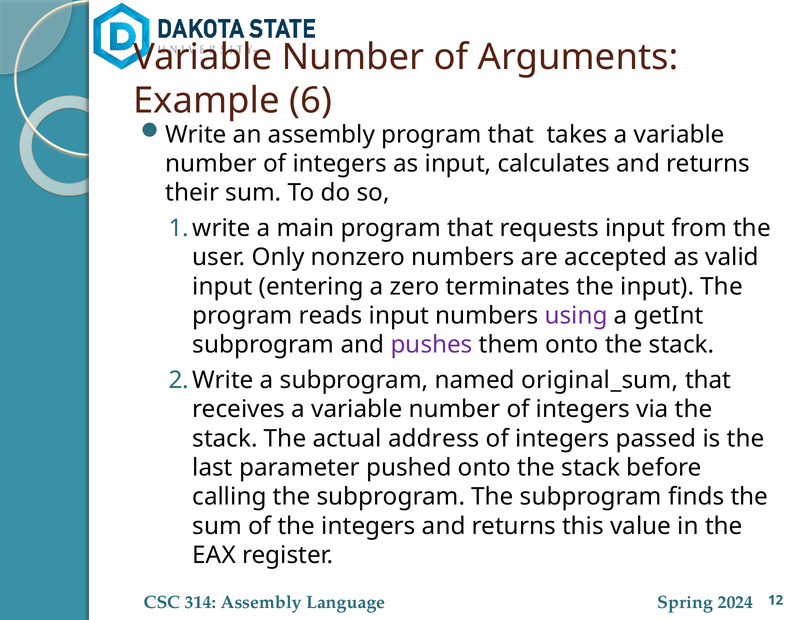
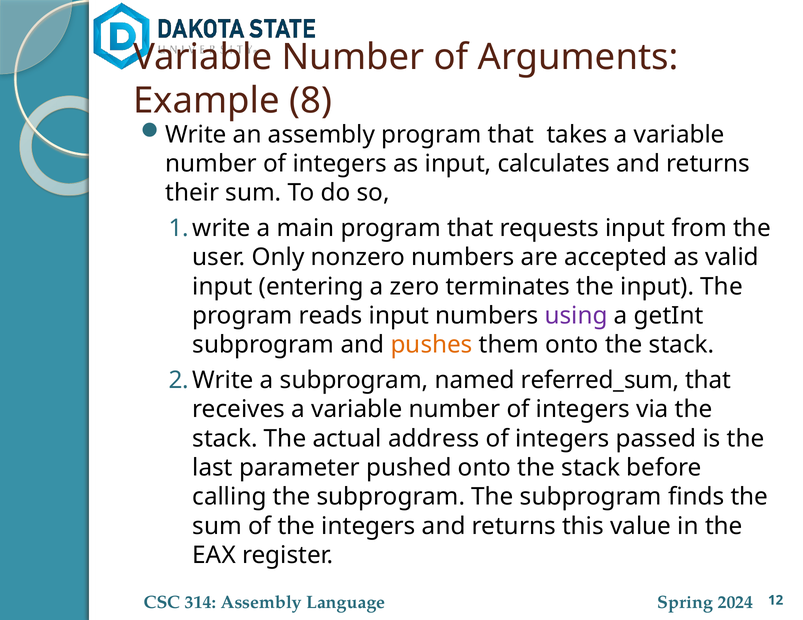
6: 6 -> 8
pushes colour: purple -> orange
original_sum: original_sum -> referred_sum
